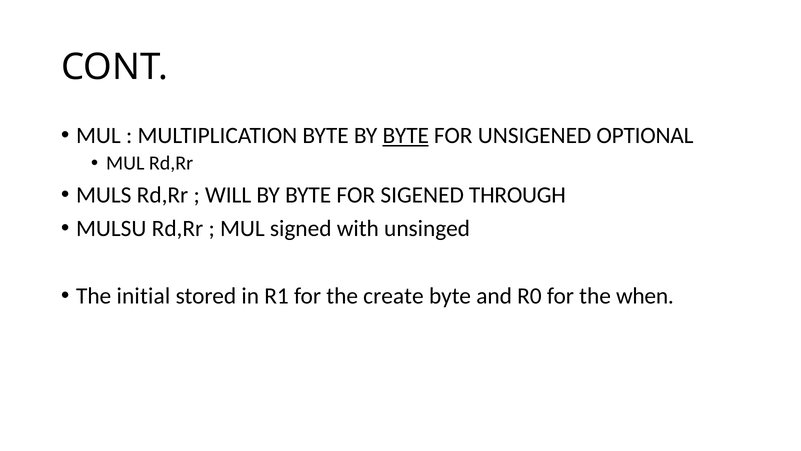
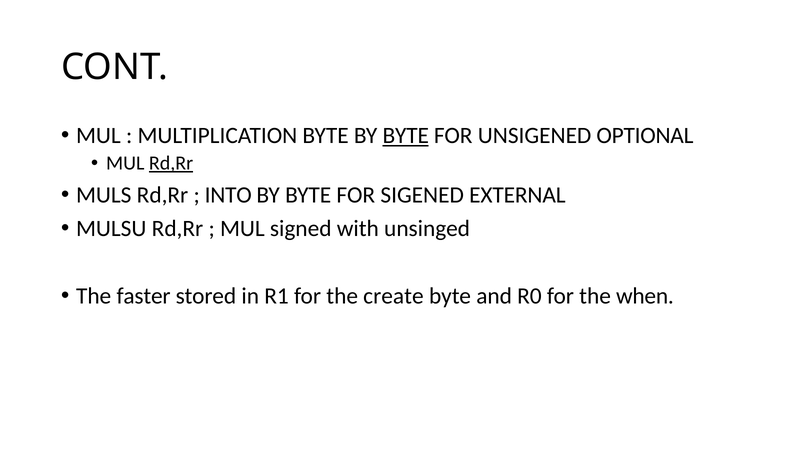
Rd,Rr at (171, 163) underline: none -> present
WILL: WILL -> INTO
THROUGH: THROUGH -> EXTERNAL
initial: initial -> faster
